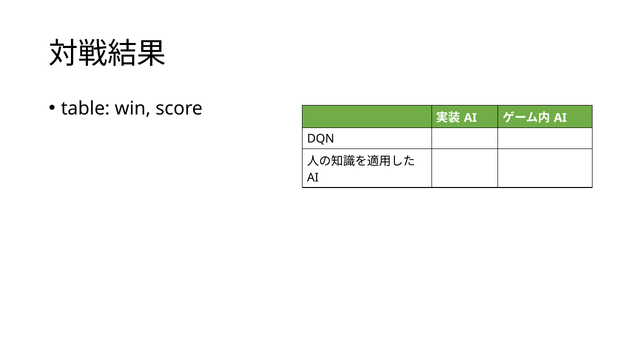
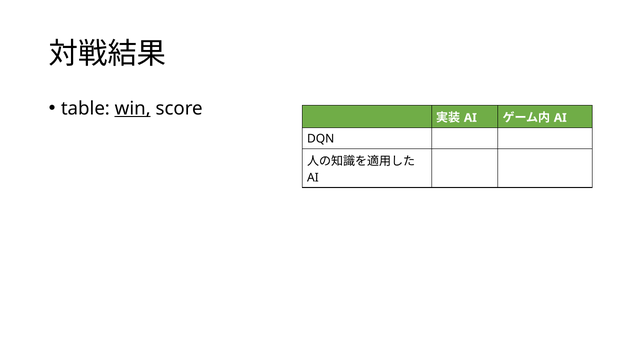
win underline: none -> present
